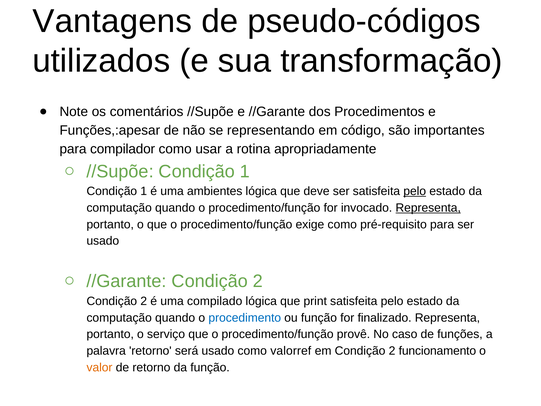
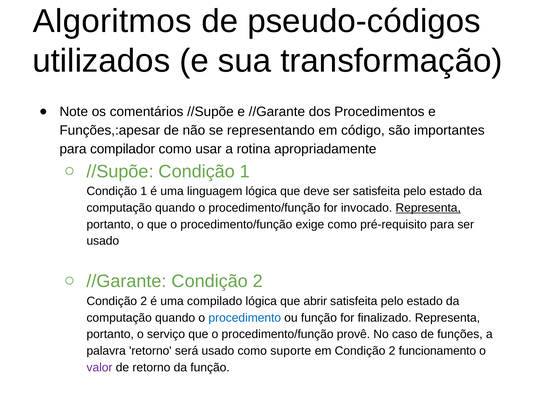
Vantagens: Vantagens -> Algoritmos
ambientes: ambientes -> linguagem
pelo at (415, 191) underline: present -> none
print: print -> abrir
valorref: valorref -> suporte
valor colour: orange -> purple
